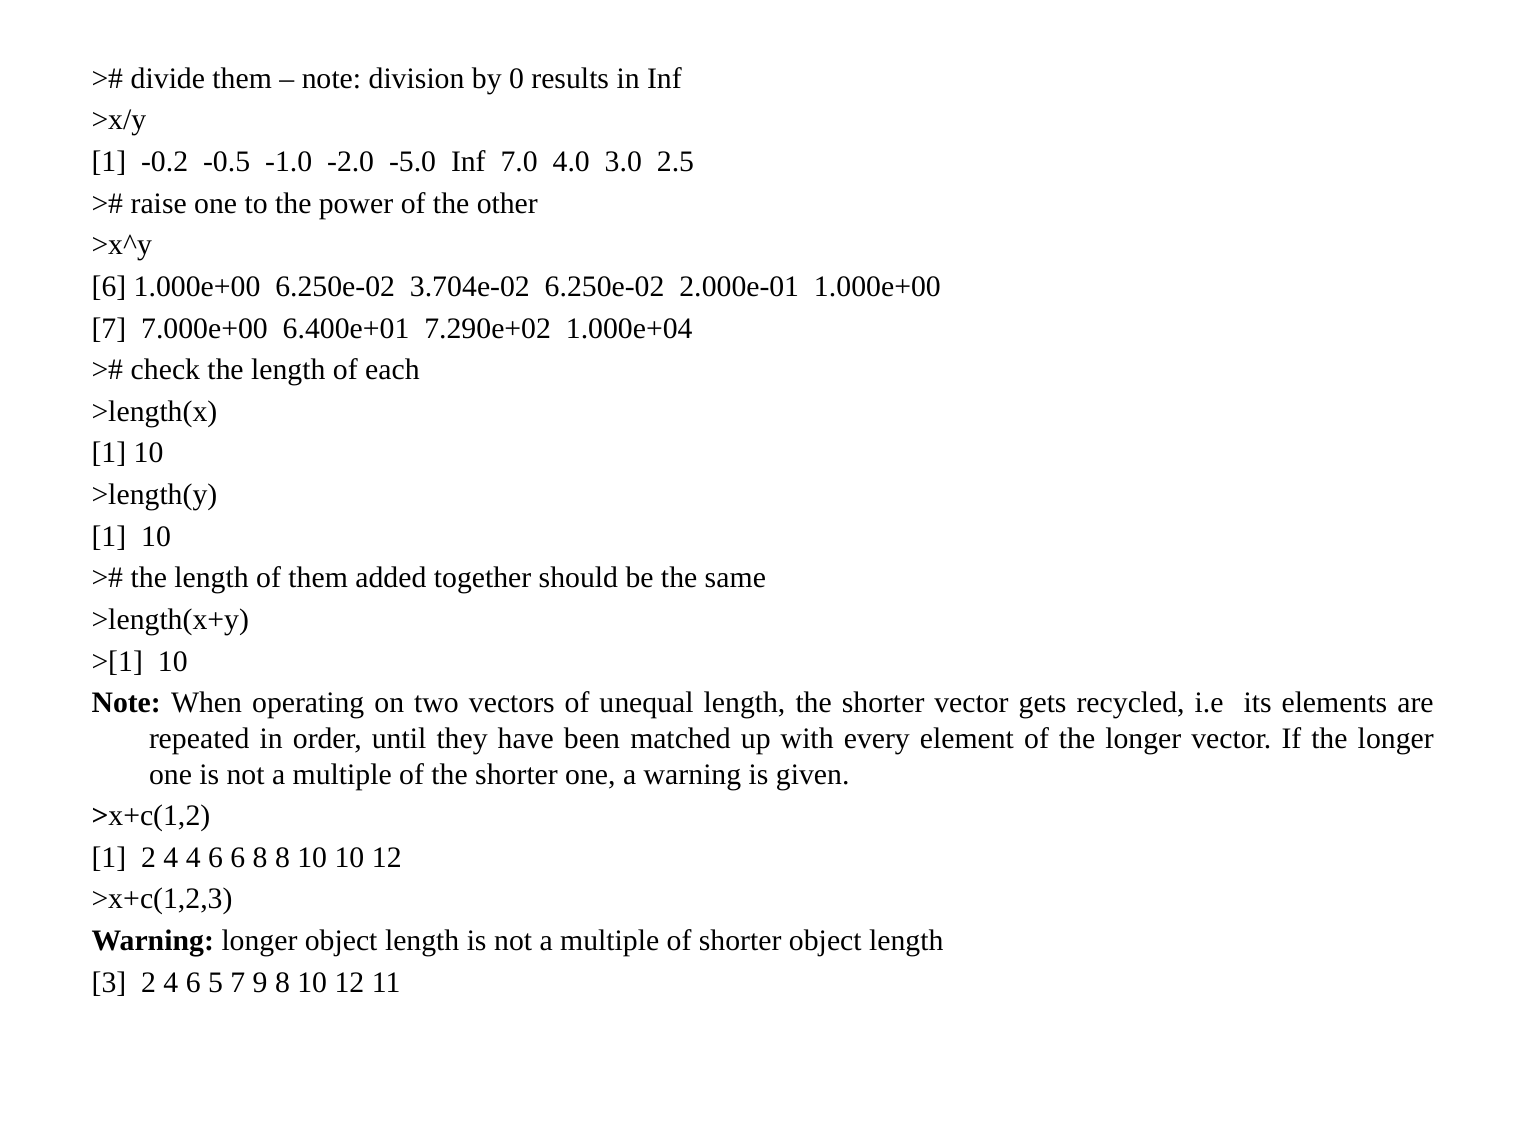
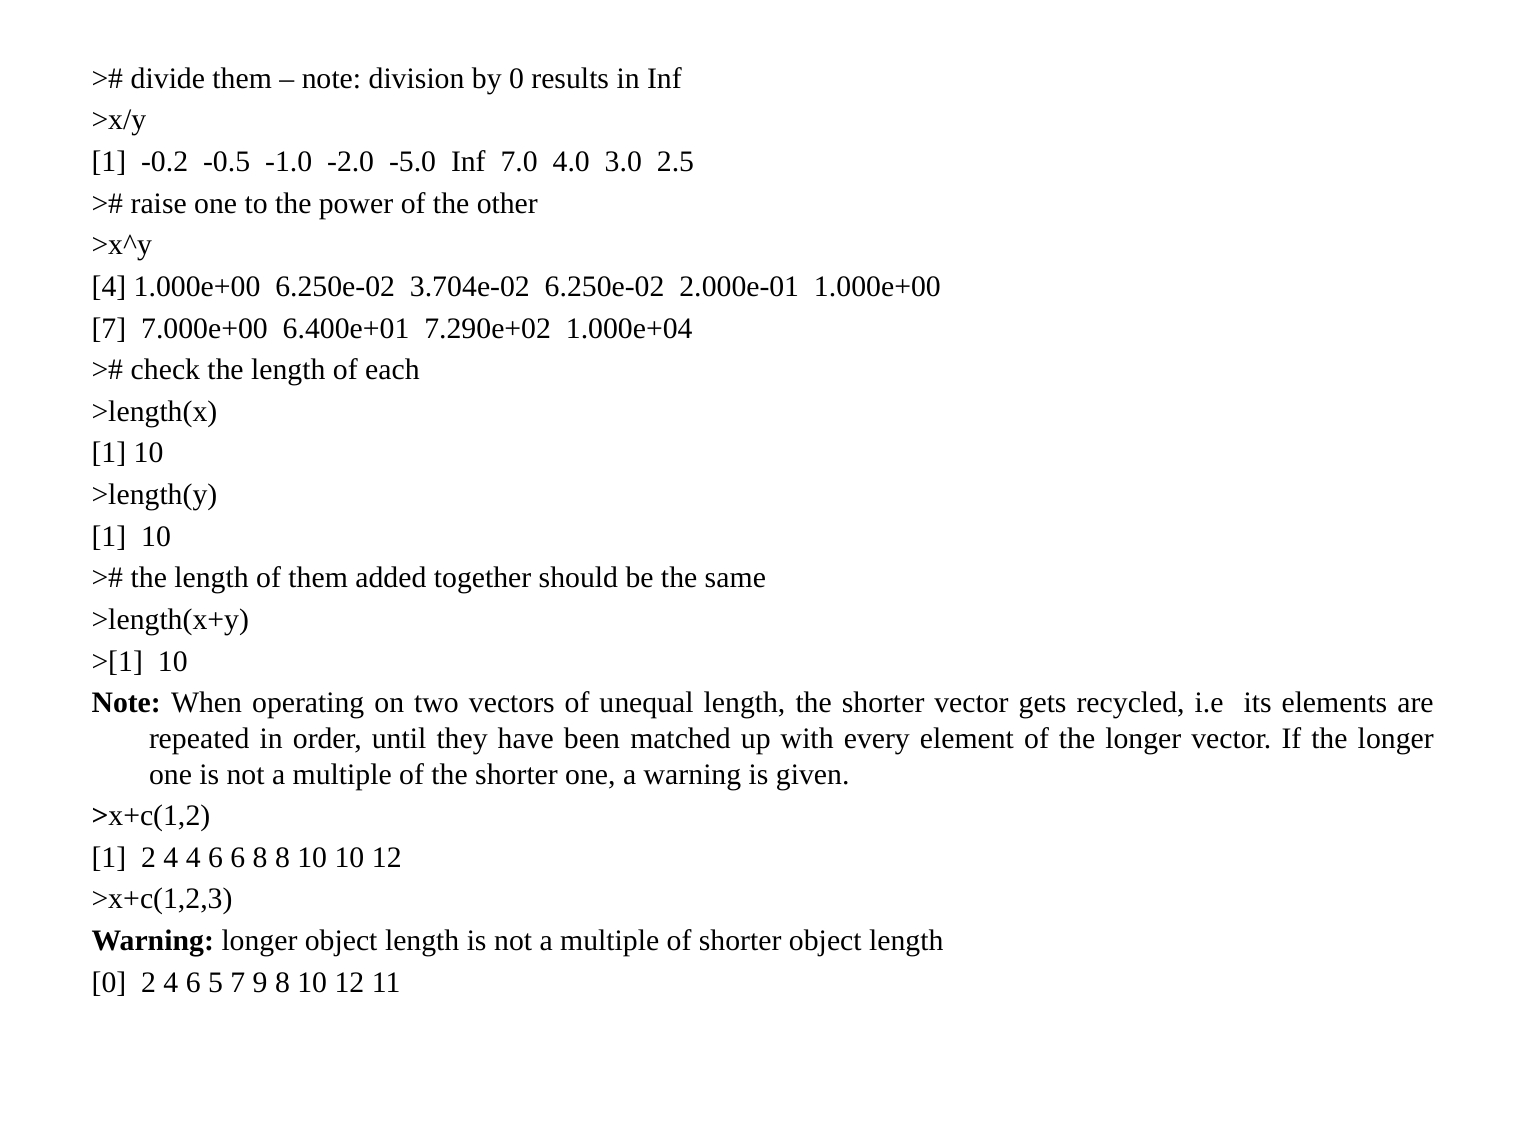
6 at (109, 287): 6 -> 4
3 at (109, 982): 3 -> 0
